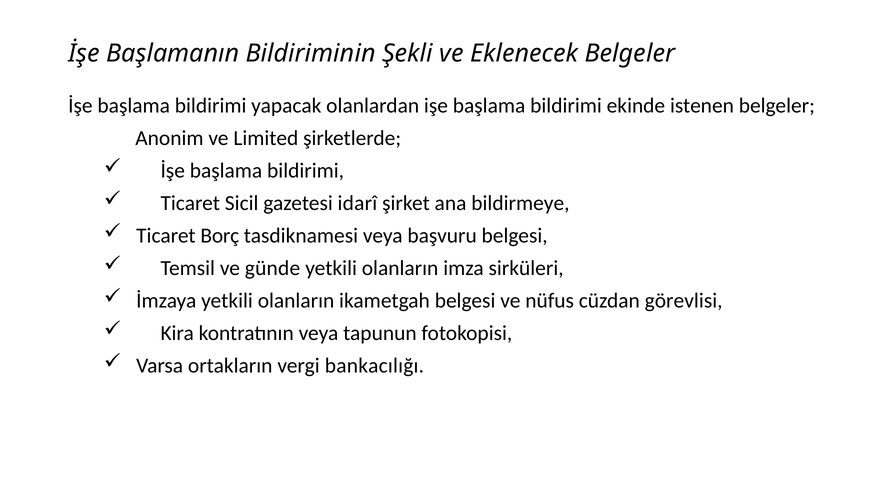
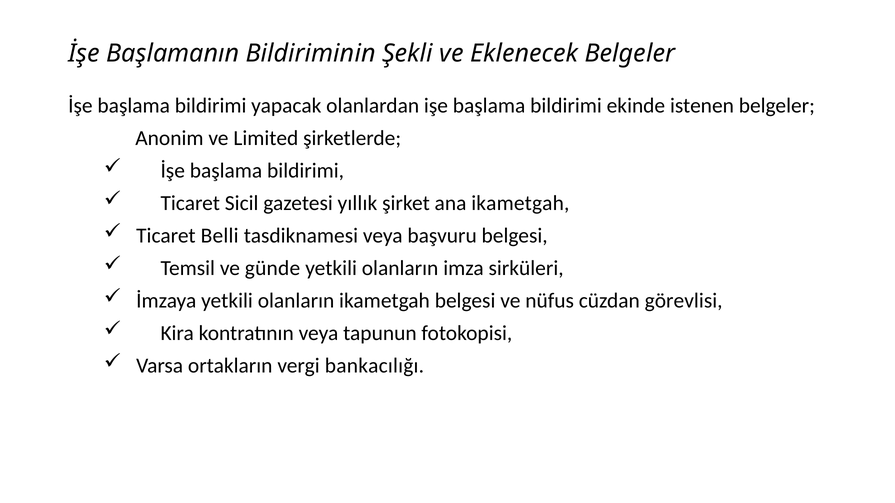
idarî: idarî -> yıllık
ana bildirmeye: bildirmeye -> ikametgah
Borç: Borç -> Belli
